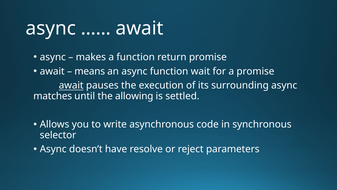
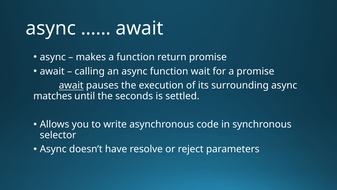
means: means -> calling
allowing: allowing -> seconds
